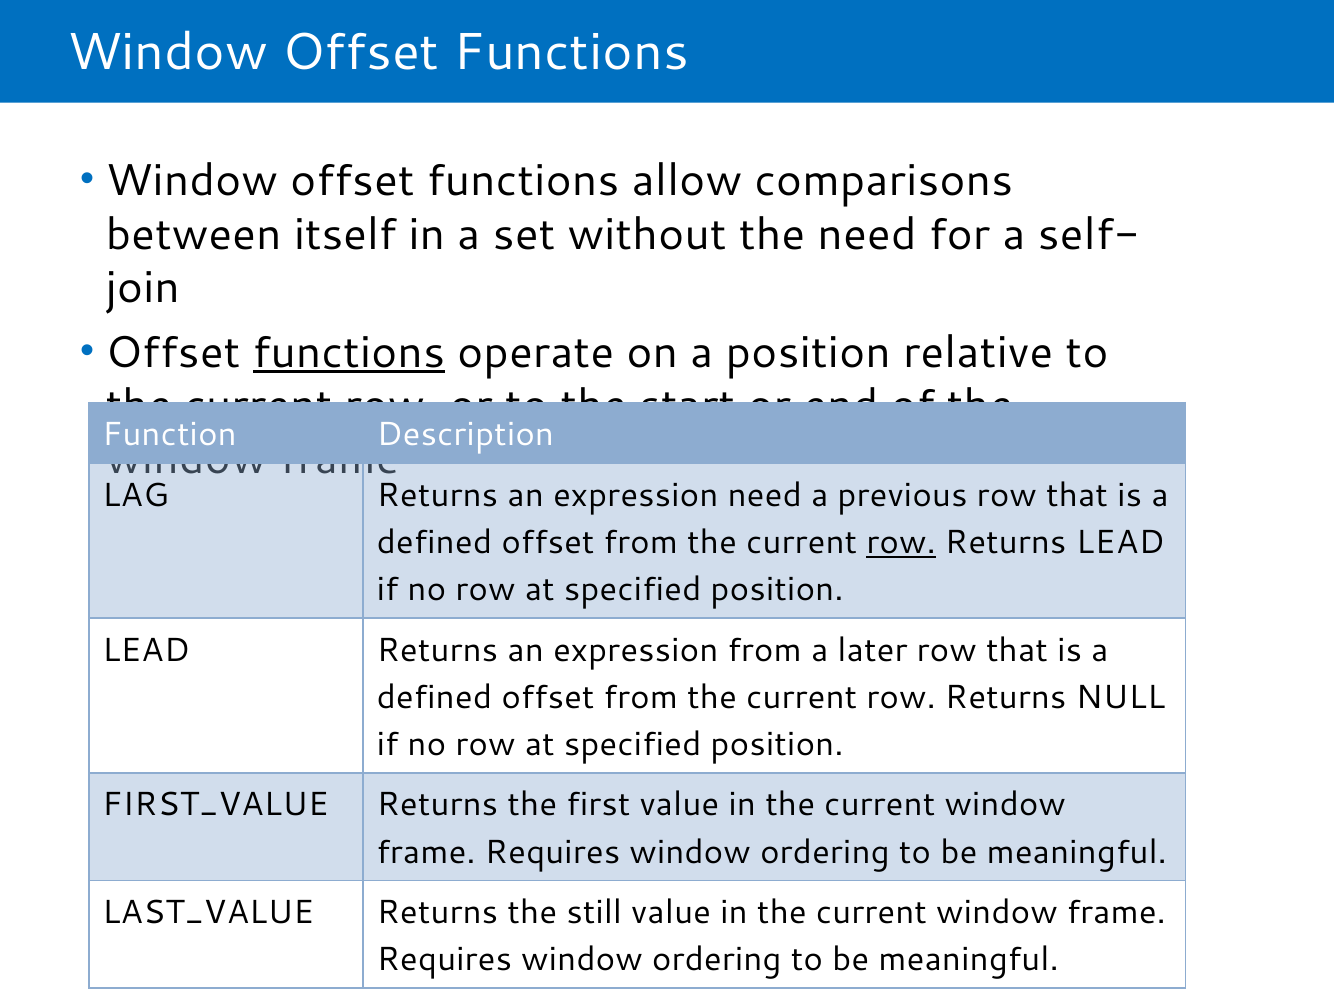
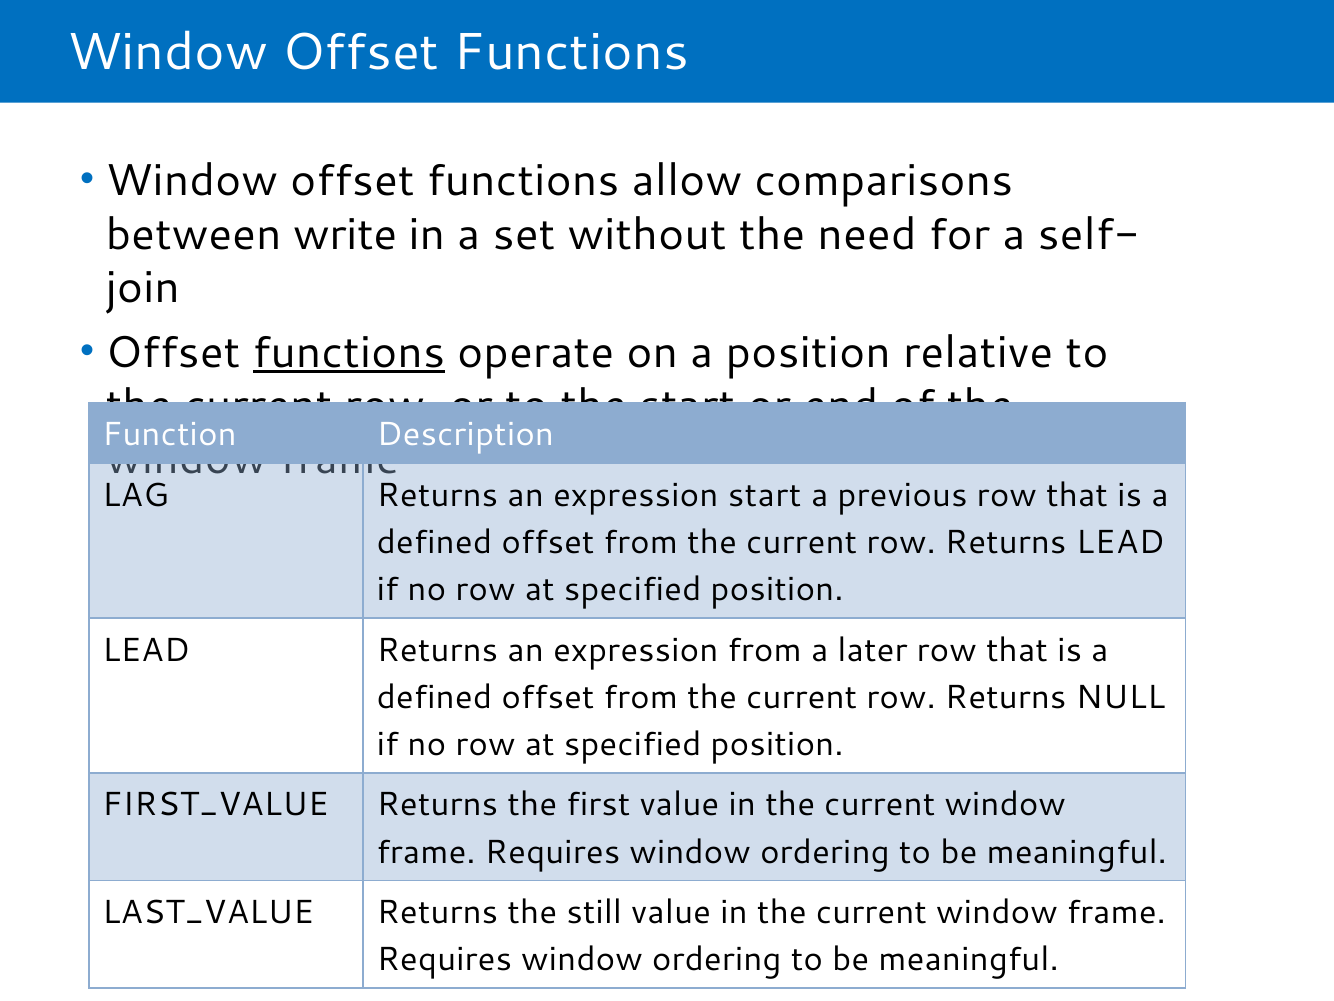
itself: itself -> write
expression need: need -> start
row at (901, 542) underline: present -> none
